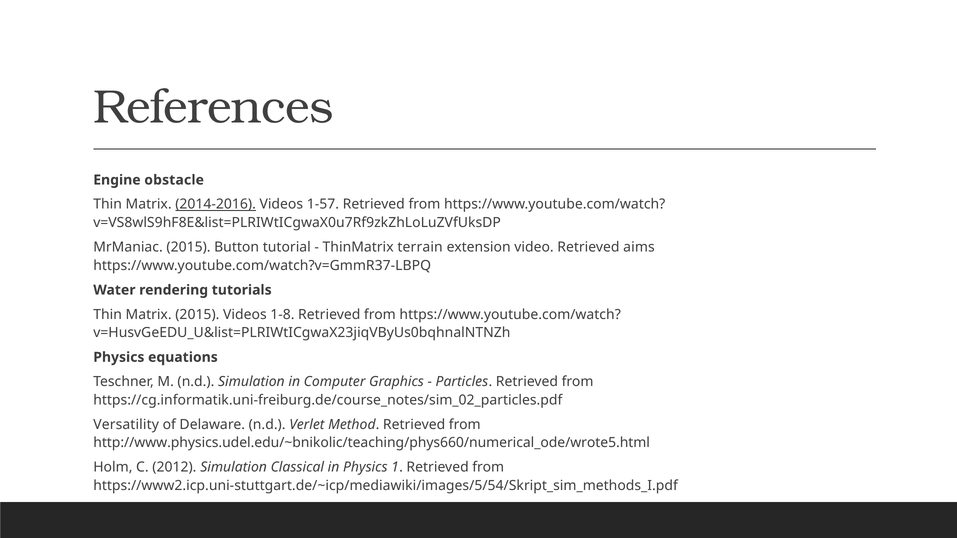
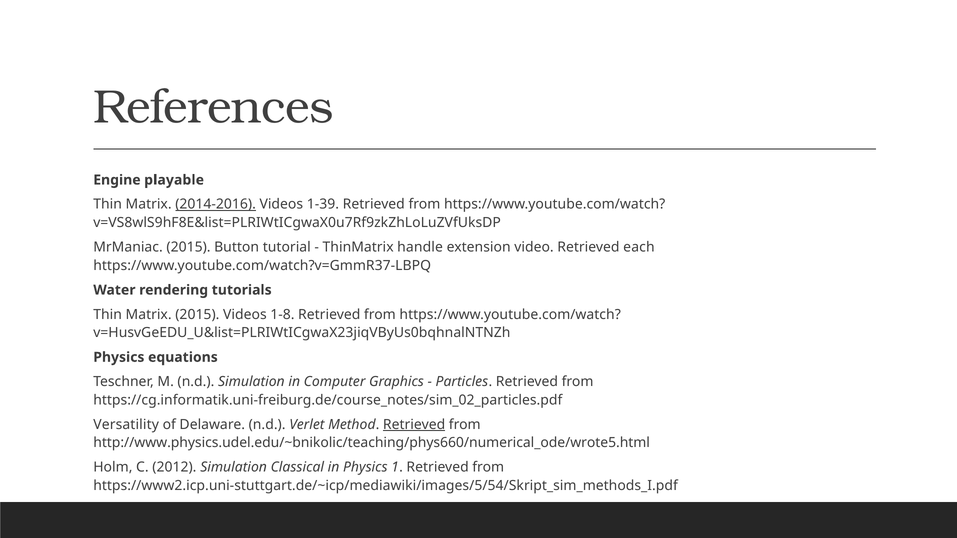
obstacle: obstacle -> playable
1-57: 1-57 -> 1-39
terrain: terrain -> handle
aims: aims -> each
Retrieved at (414, 425) underline: none -> present
